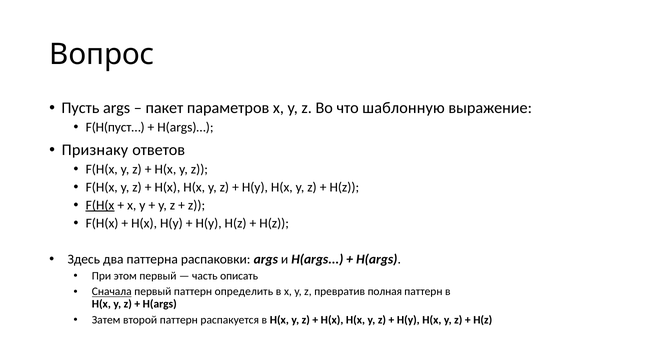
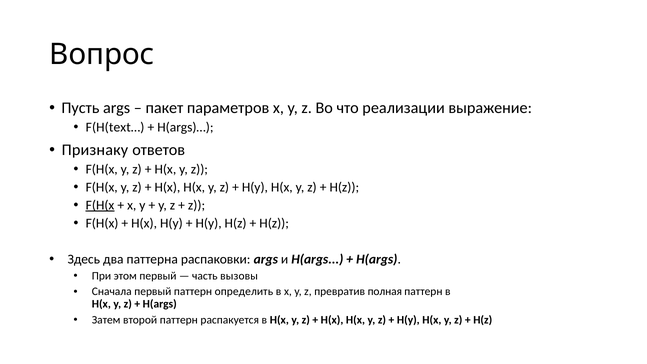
шаблонную: шаблонную -> реализации
F(H(пуст…: F(H(пуст… -> F(H(text…
описать: описать -> вызовы
Сначала underline: present -> none
